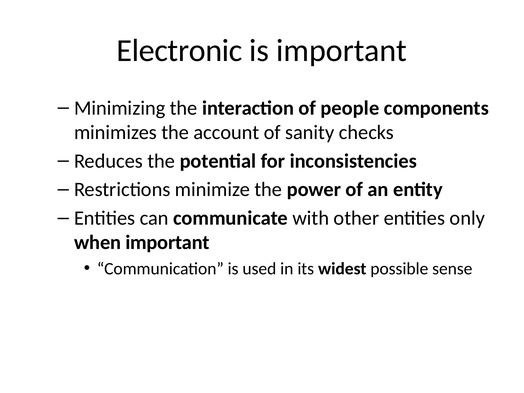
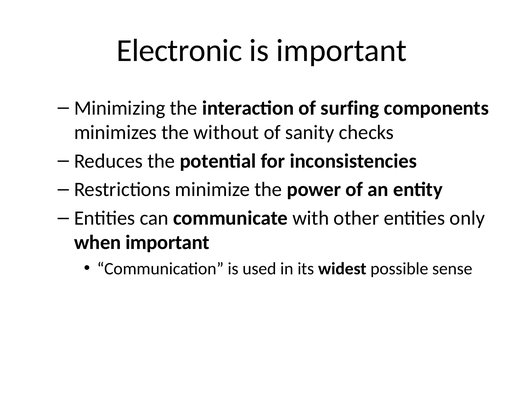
people: people -> surfing
account: account -> without
